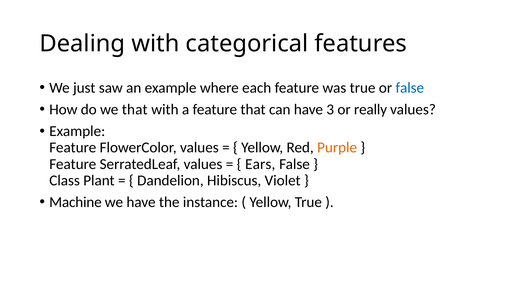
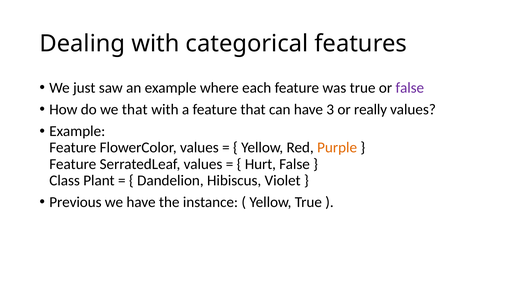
false at (410, 88) colour: blue -> purple
Ears: Ears -> Hurt
Machine: Machine -> Previous
